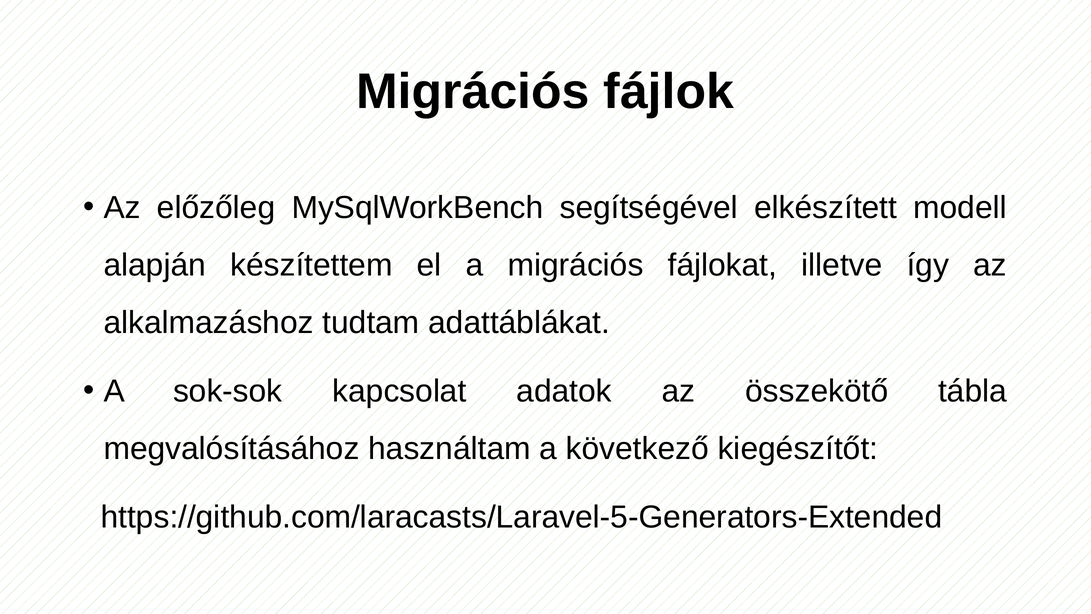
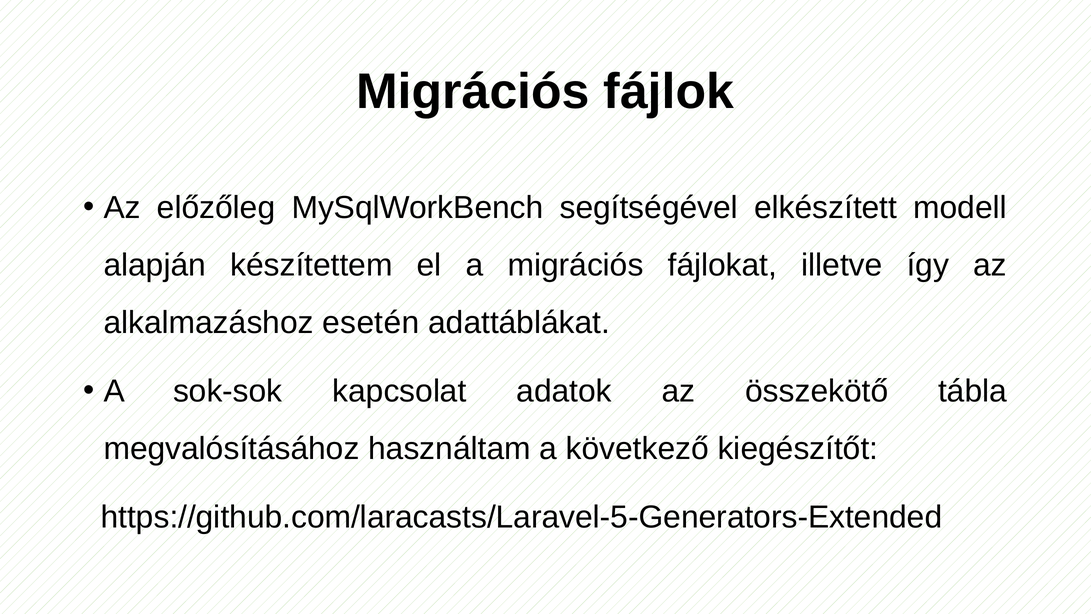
tudtam: tudtam -> esetén
